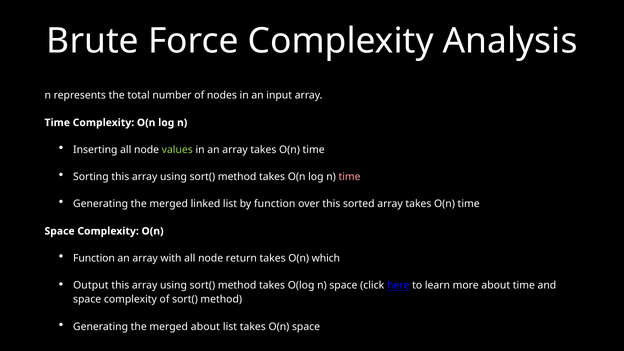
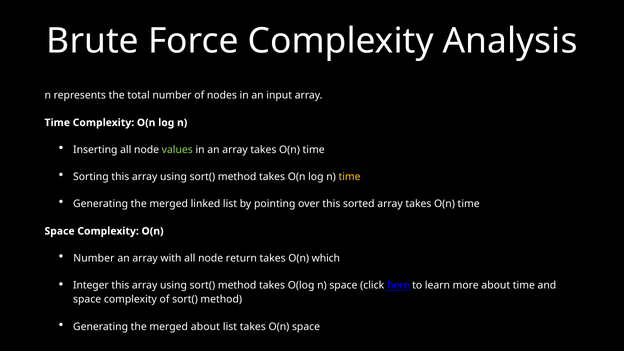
time at (350, 177) colour: pink -> yellow
by function: function -> pointing
Function at (94, 258): Function -> Number
Output: Output -> Integer
